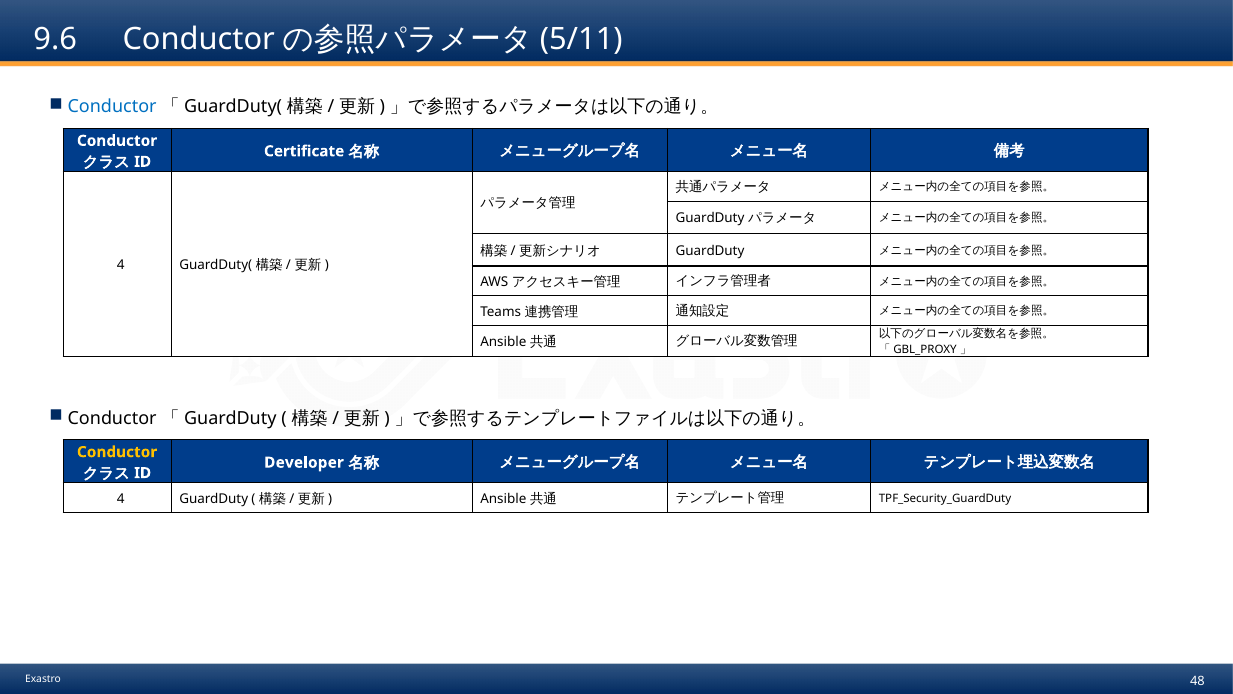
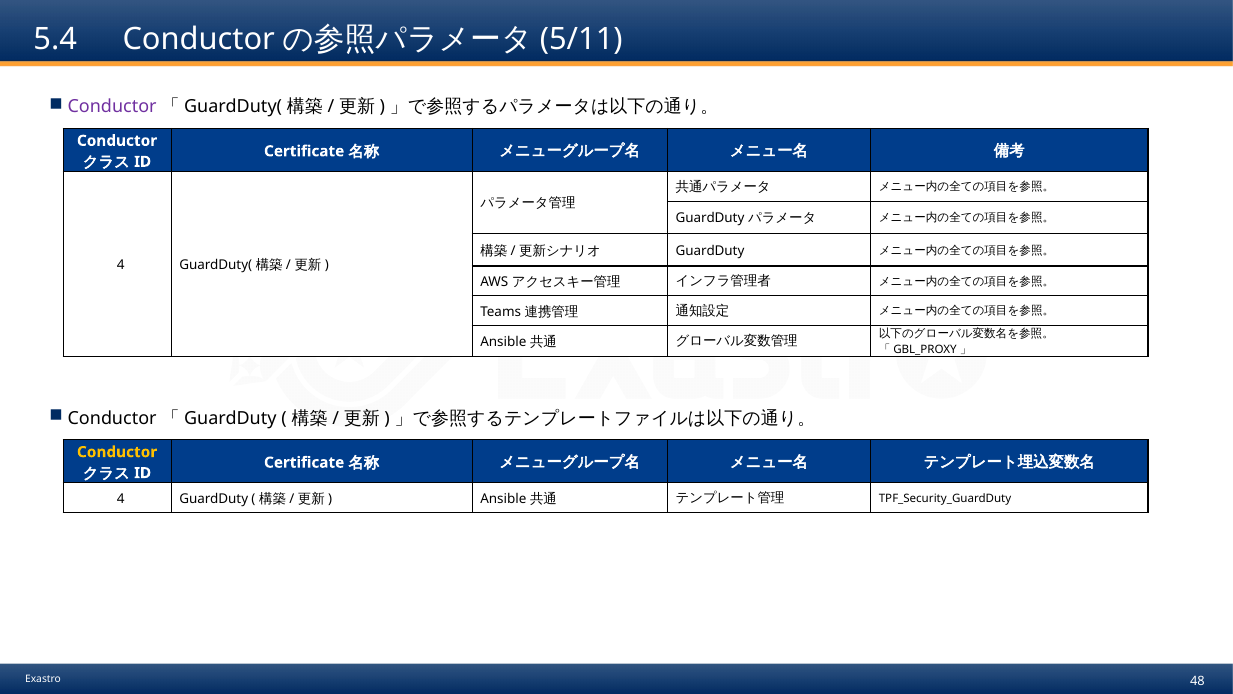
9.6: 9.6 -> 5.4
Conductor at (112, 107) colour: blue -> purple
Developer at (304, 462): Developer -> Certificate
